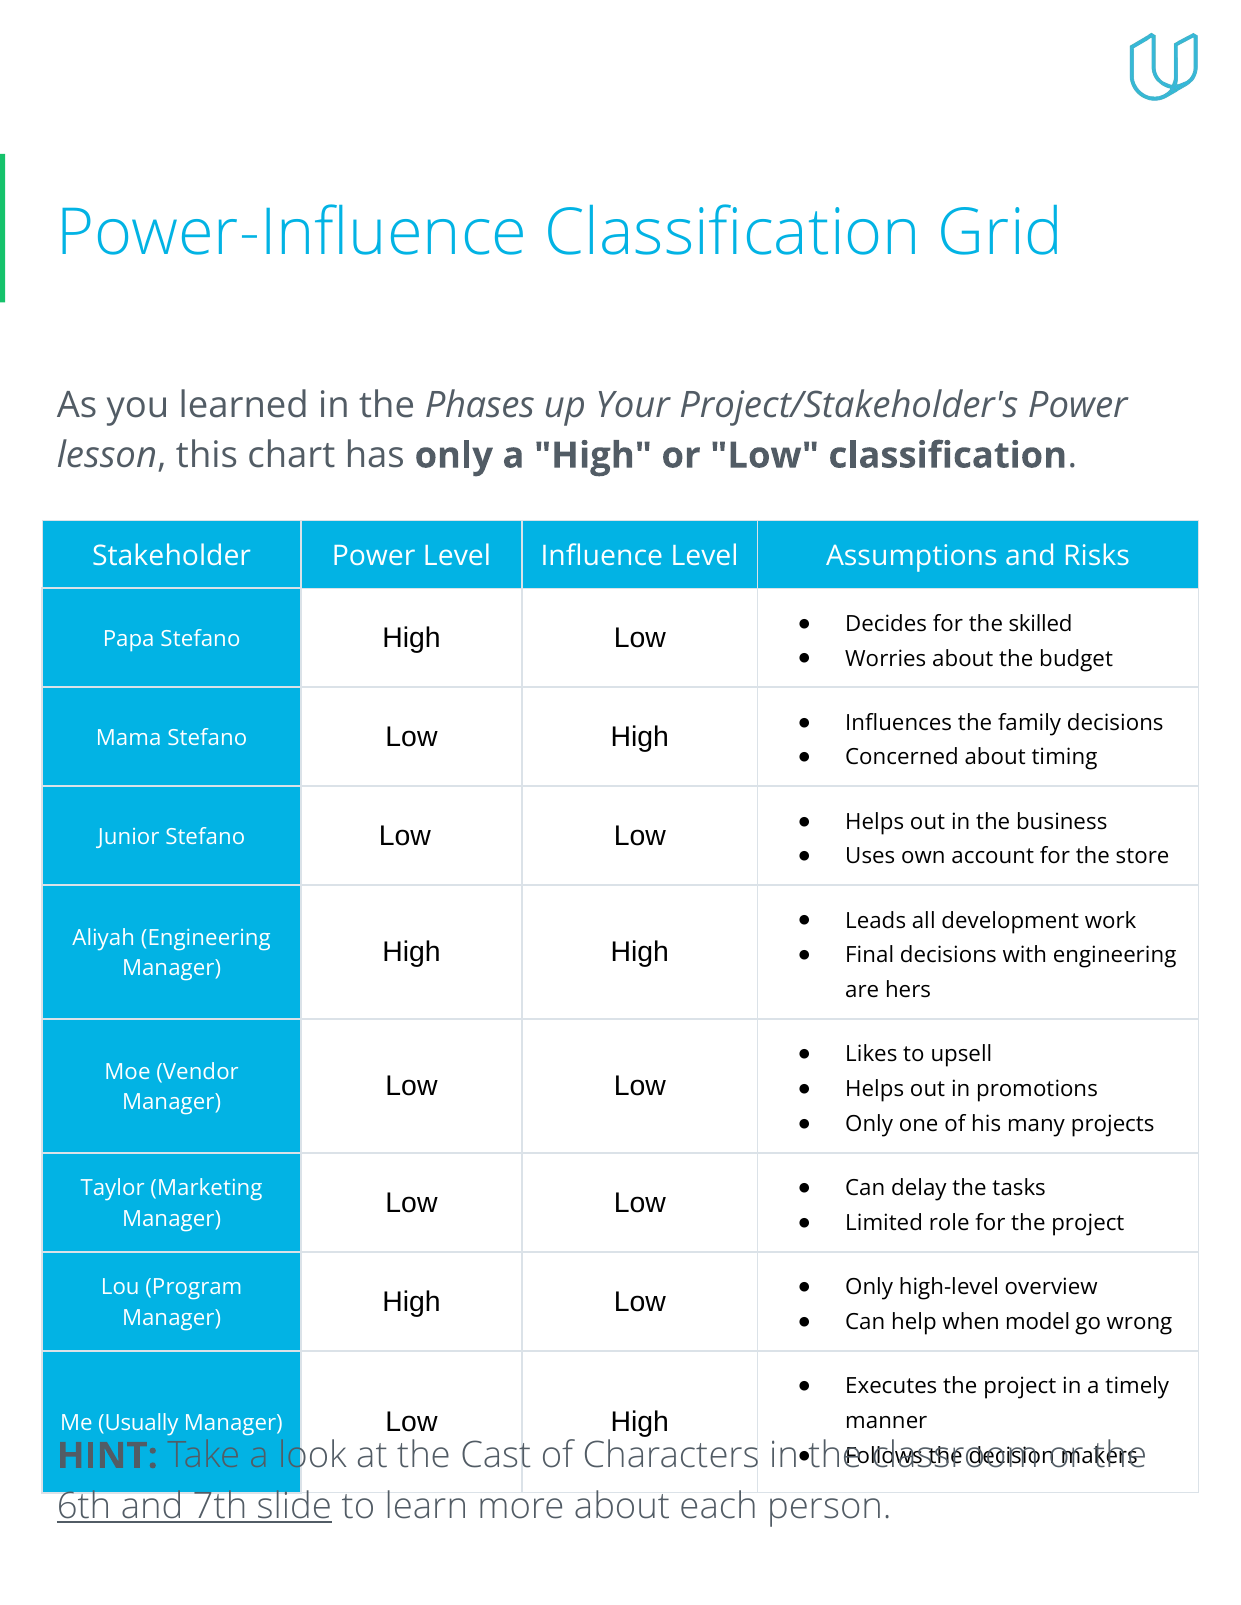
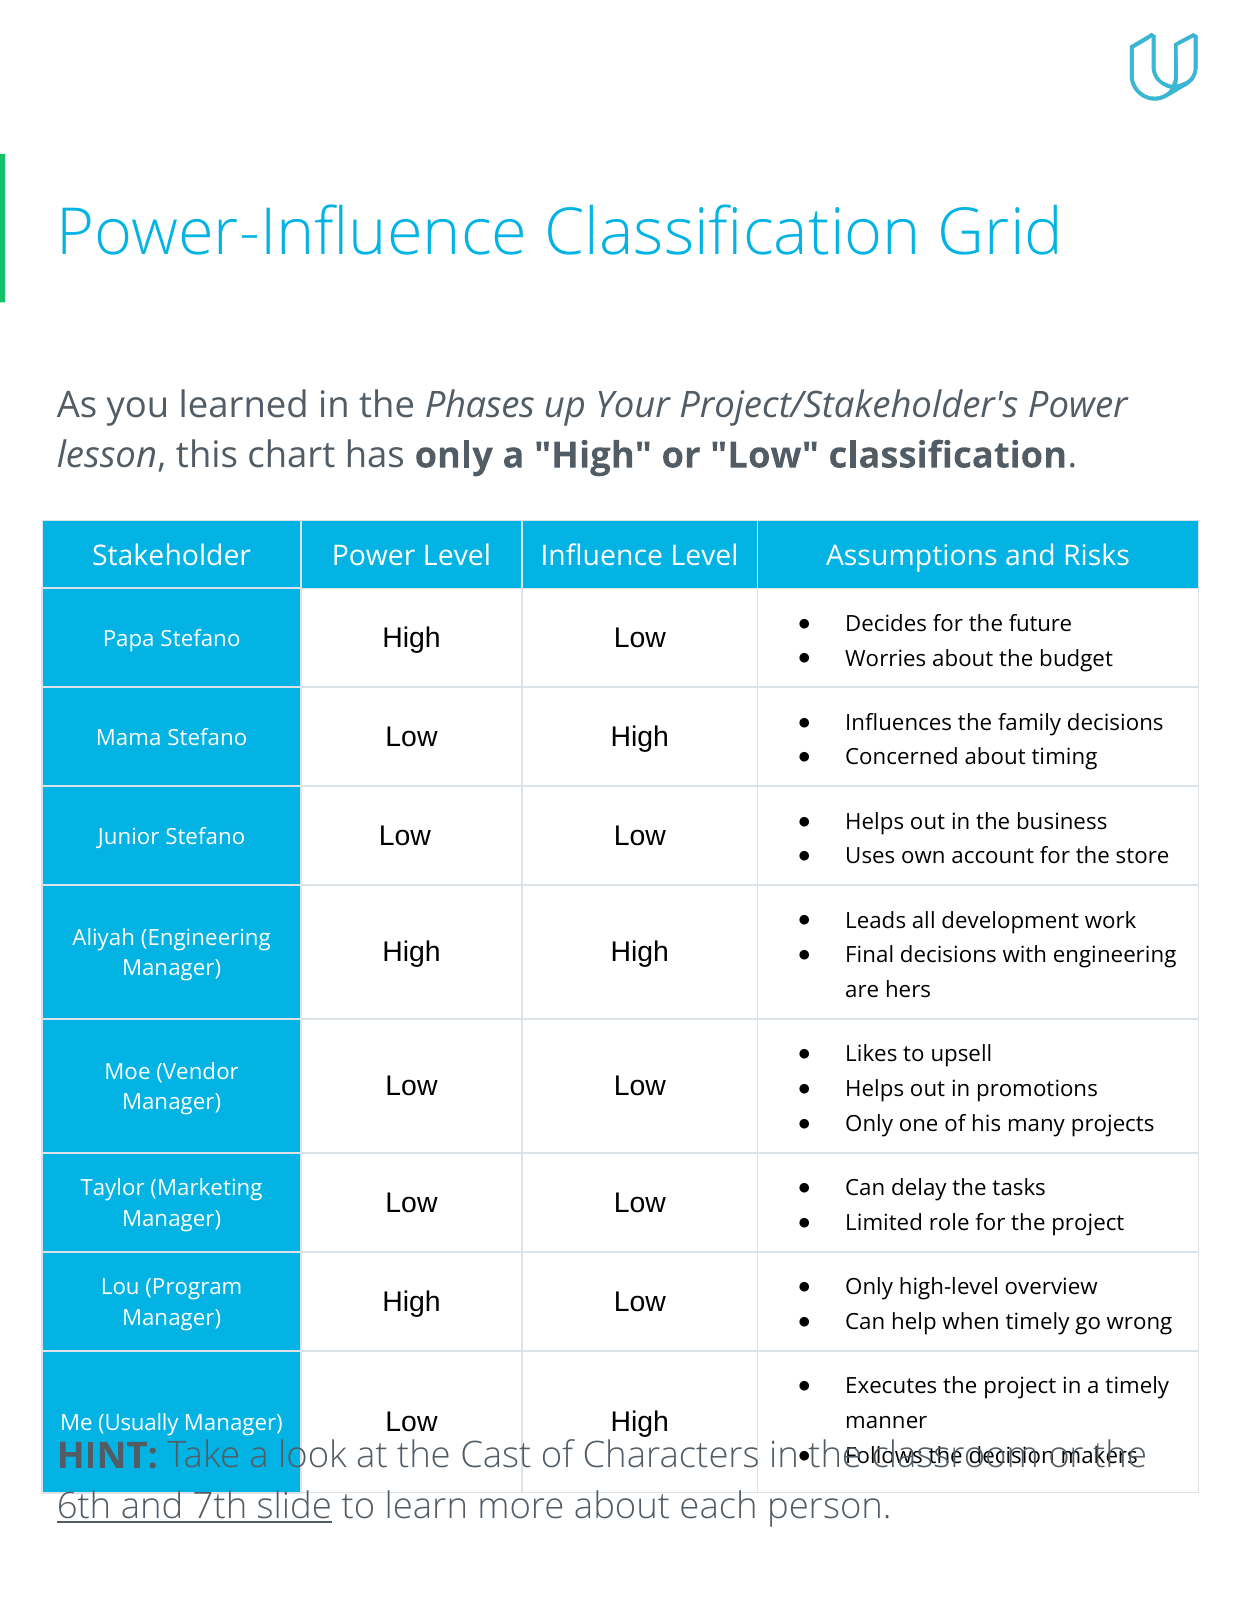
skilled: skilled -> future
when model: model -> timely
